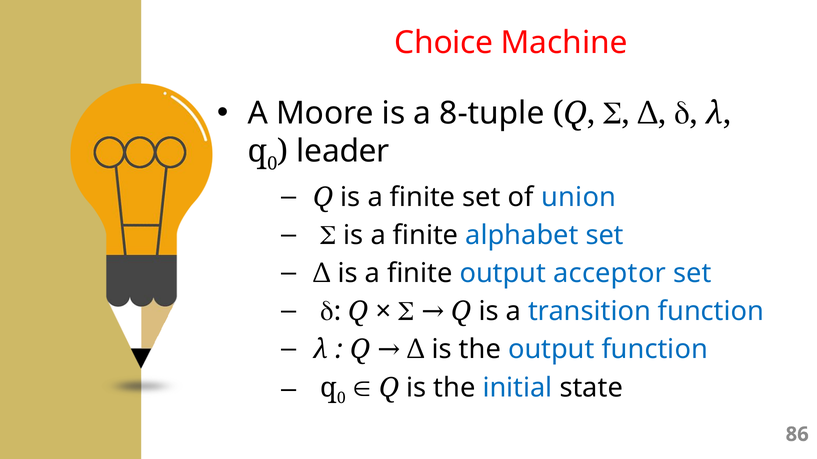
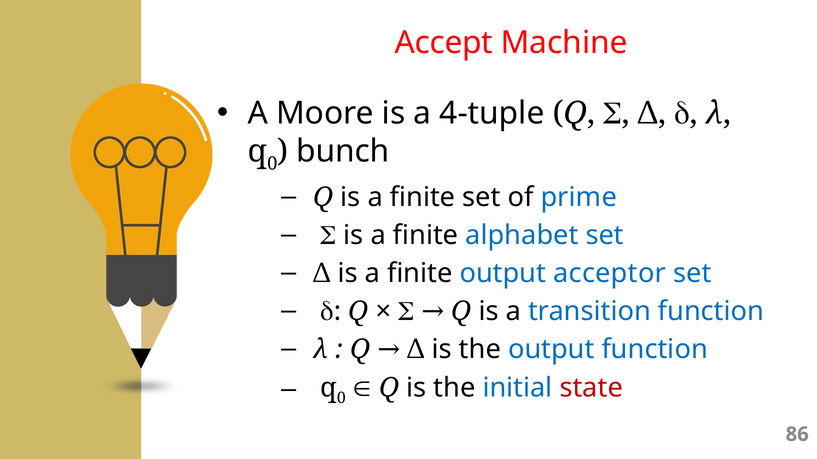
Choice: Choice -> Accept
8-tuple: 8-tuple -> 4-tuple
leader: leader -> bunch
union: union -> prime
state colour: black -> red
